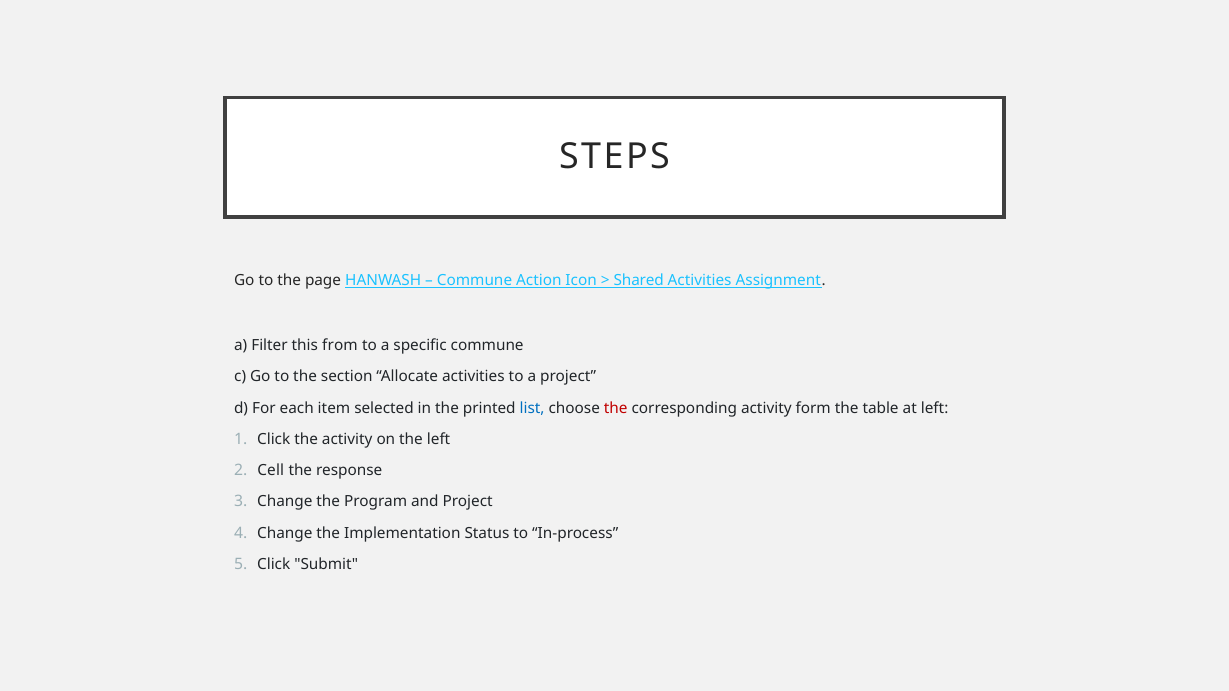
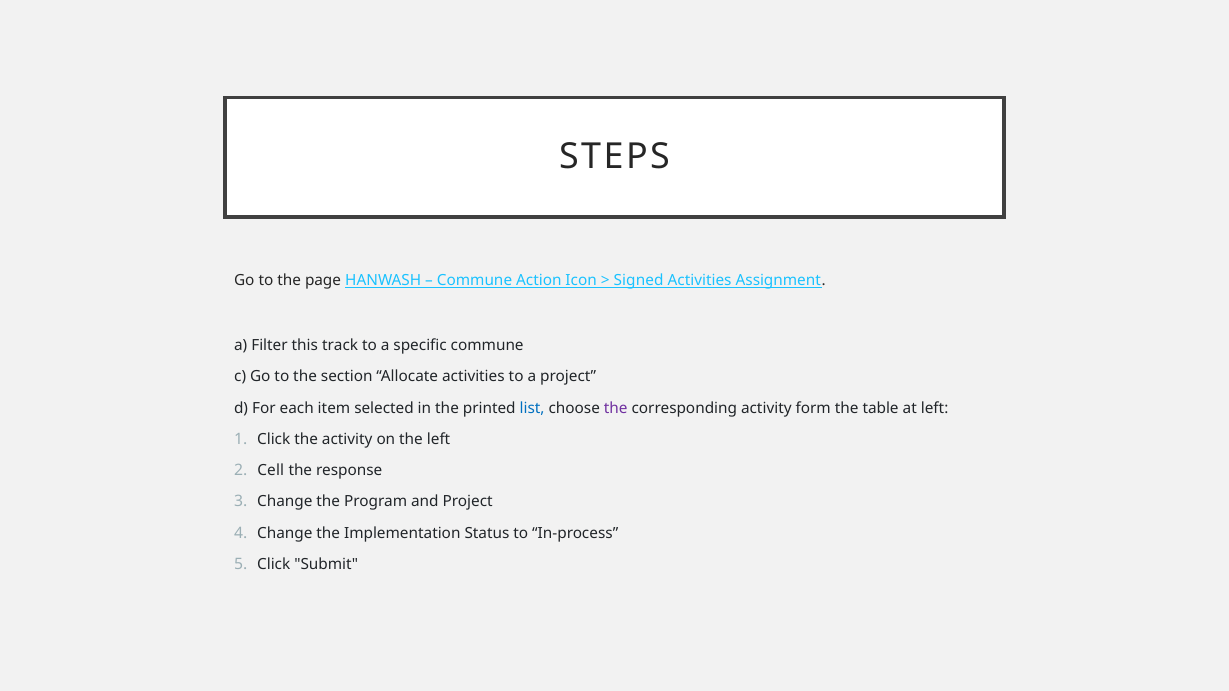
Shared: Shared -> Signed
from: from -> track
the at (616, 408) colour: red -> purple
